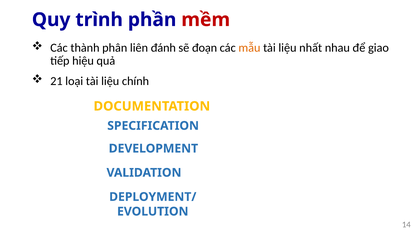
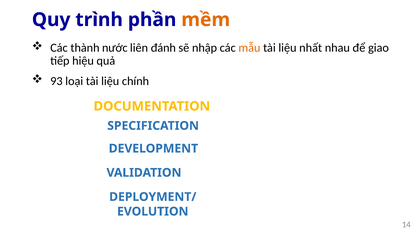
mềm colour: red -> orange
phân: phân -> nước
đoạn: đoạn -> nhập
21: 21 -> 93
